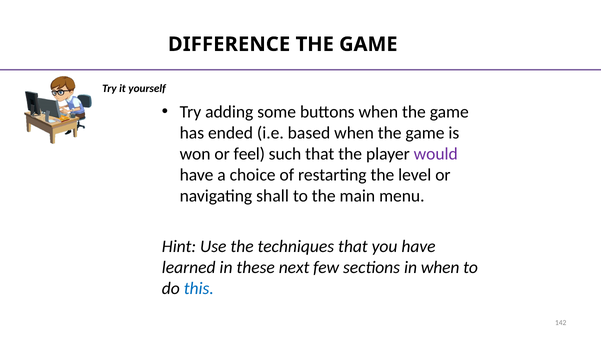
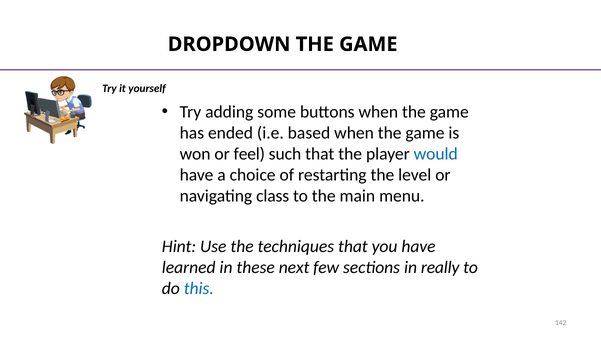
DIFFERENCE: DIFFERENCE -> DROPDOWN
would colour: purple -> blue
shall: shall -> class
in when: when -> really
